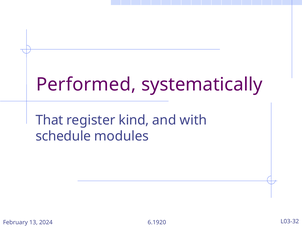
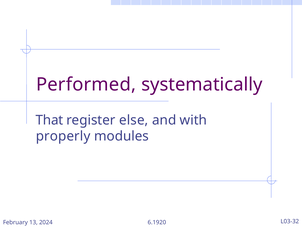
kind: kind -> else
schedule: schedule -> properly
